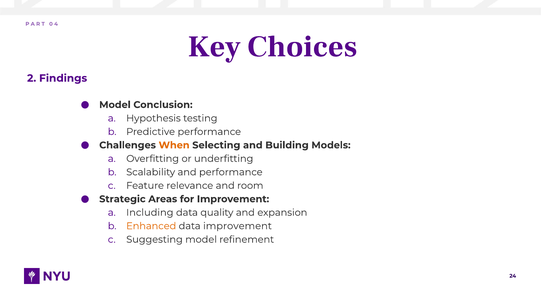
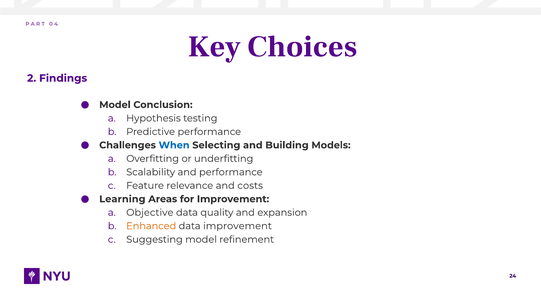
When colour: orange -> blue
room: room -> costs
Strategic: Strategic -> Learning
Including: Including -> Objective
